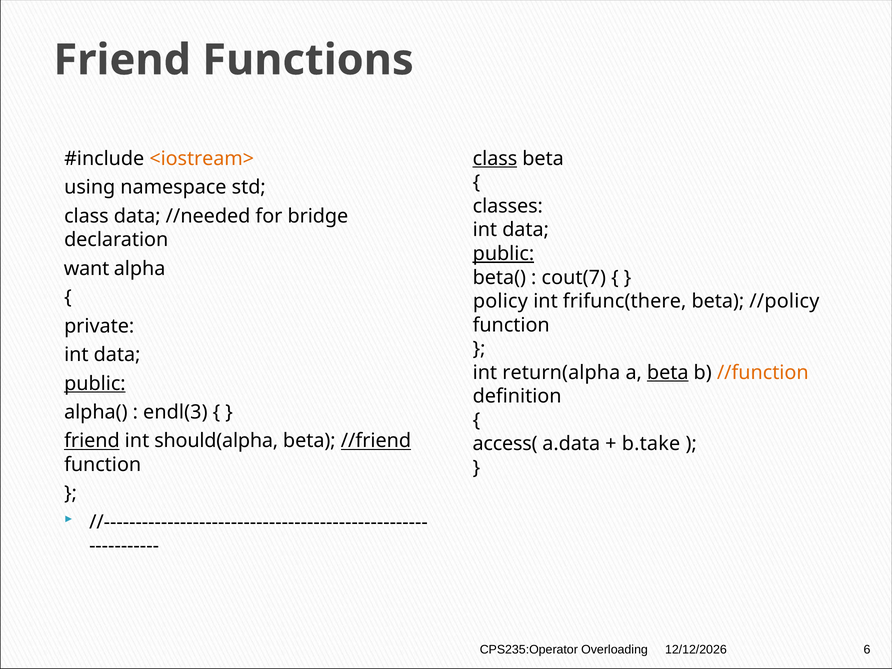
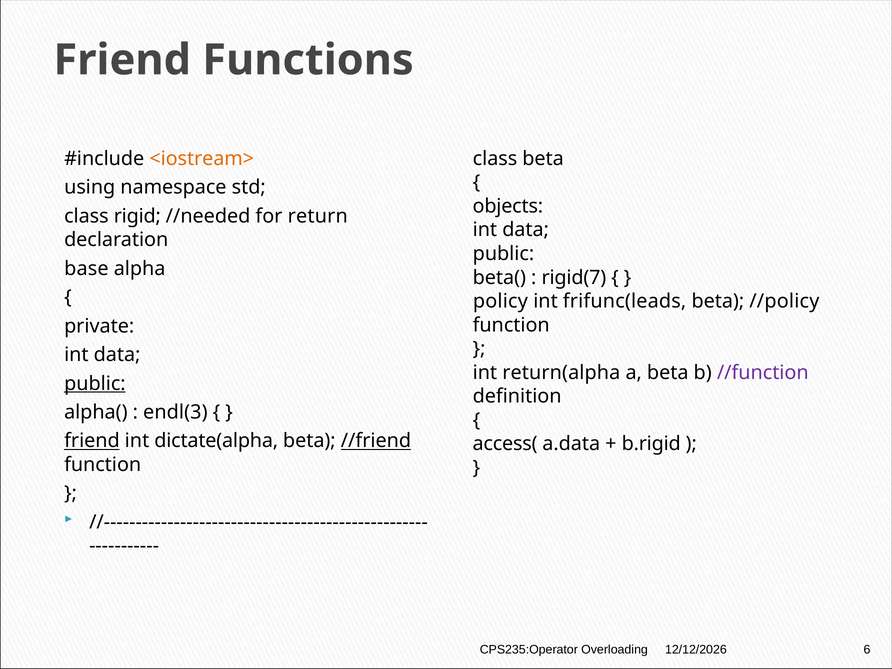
class at (495, 159) underline: present -> none
classes: classes -> objects
class data: data -> rigid
bridge: bridge -> return
public at (503, 254) underline: present -> none
want: want -> base
cout(7: cout(7 -> rigid(7
frifunc(there: frifunc(there -> frifunc(leads
beta at (668, 373) underline: present -> none
//function colour: orange -> purple
should(alpha: should(alpha -> dictate(alpha
b.take: b.take -> b.rigid
